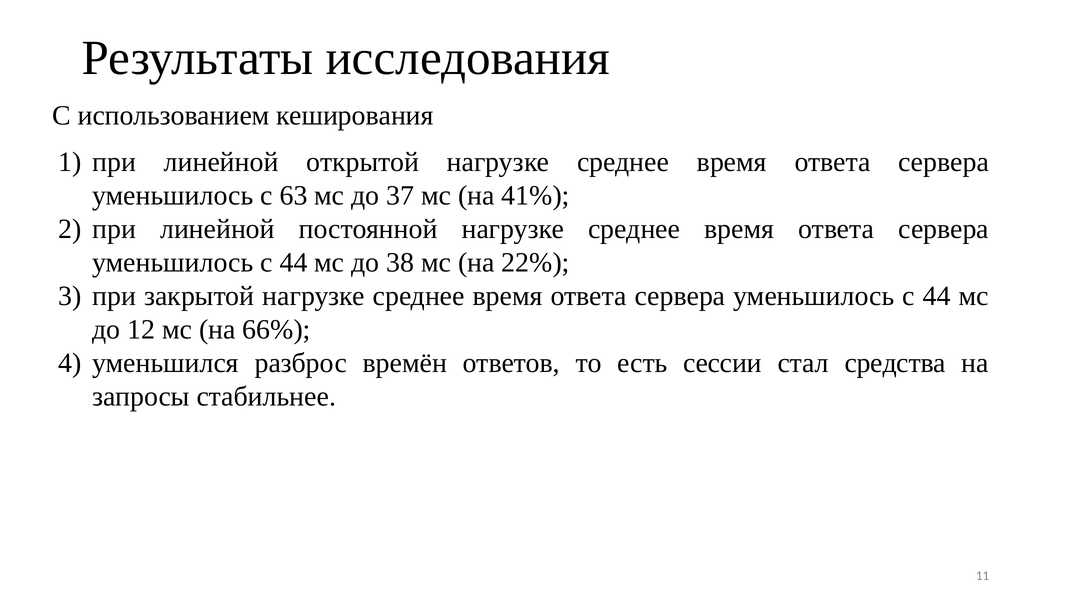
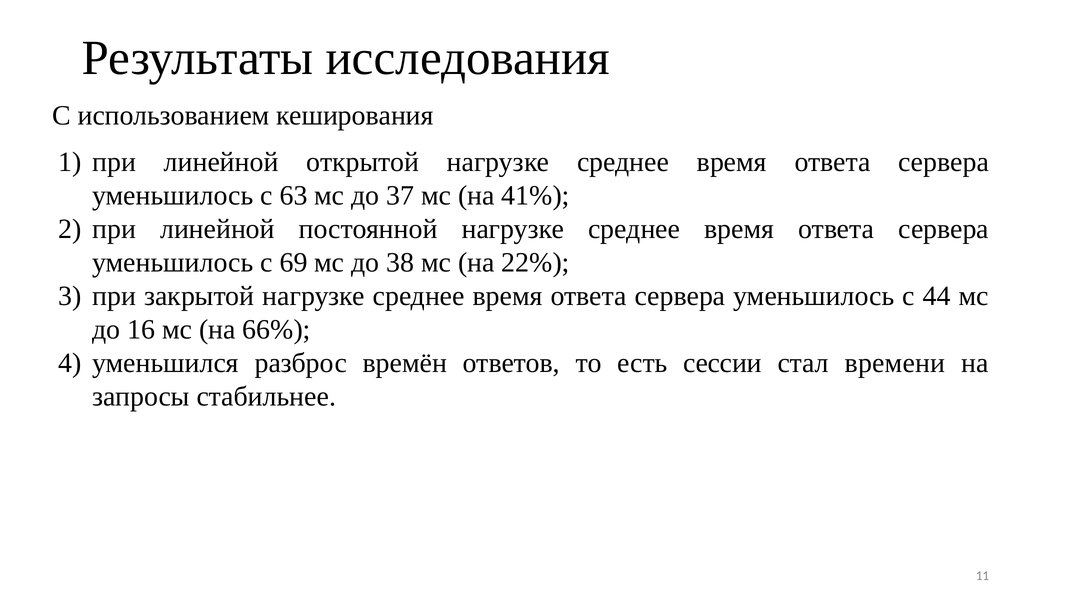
44 at (294, 262): 44 -> 69
12: 12 -> 16
средства: средства -> времени
